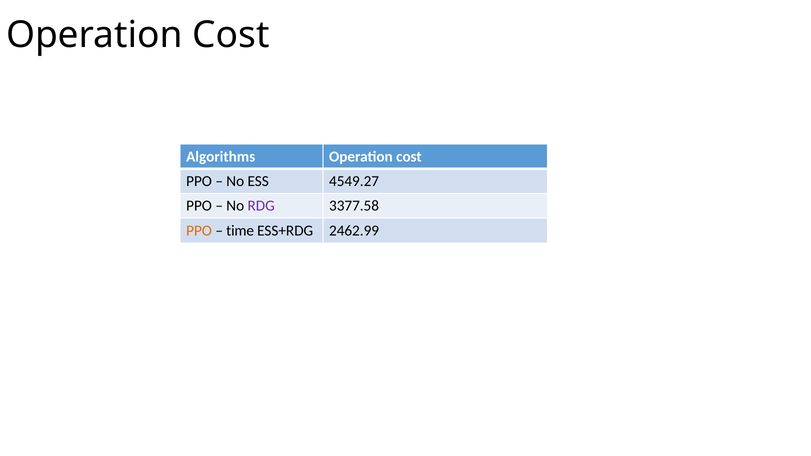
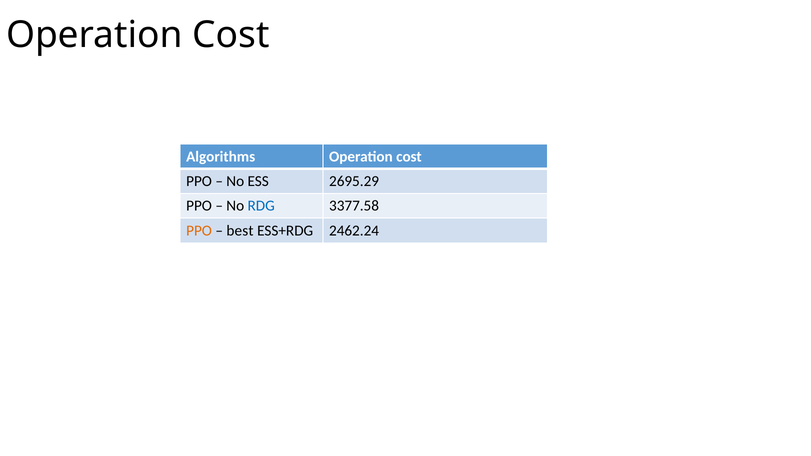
4549.27: 4549.27 -> 2695.29
RDG colour: purple -> blue
time: time -> best
2462.99: 2462.99 -> 2462.24
